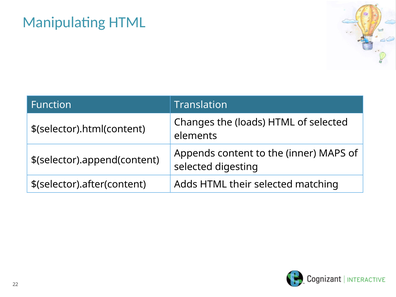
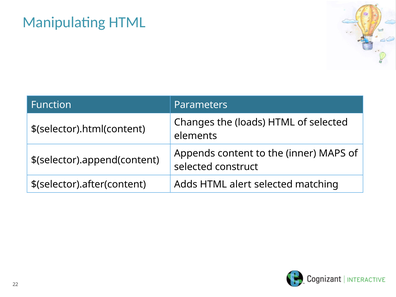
Translation: Translation -> Parameters
digesting: digesting -> construct
their: their -> alert
